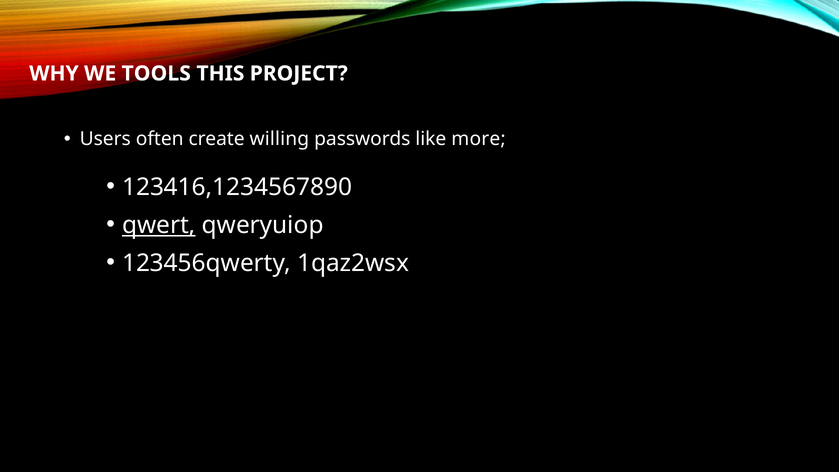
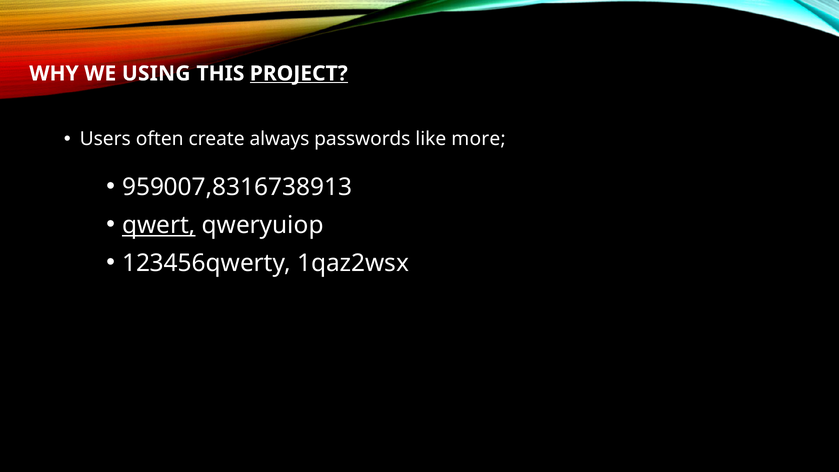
TOOLS: TOOLS -> USING
PROJECT underline: none -> present
willing: willing -> always
123416,1234567890: 123416,1234567890 -> 959007,8316738913
